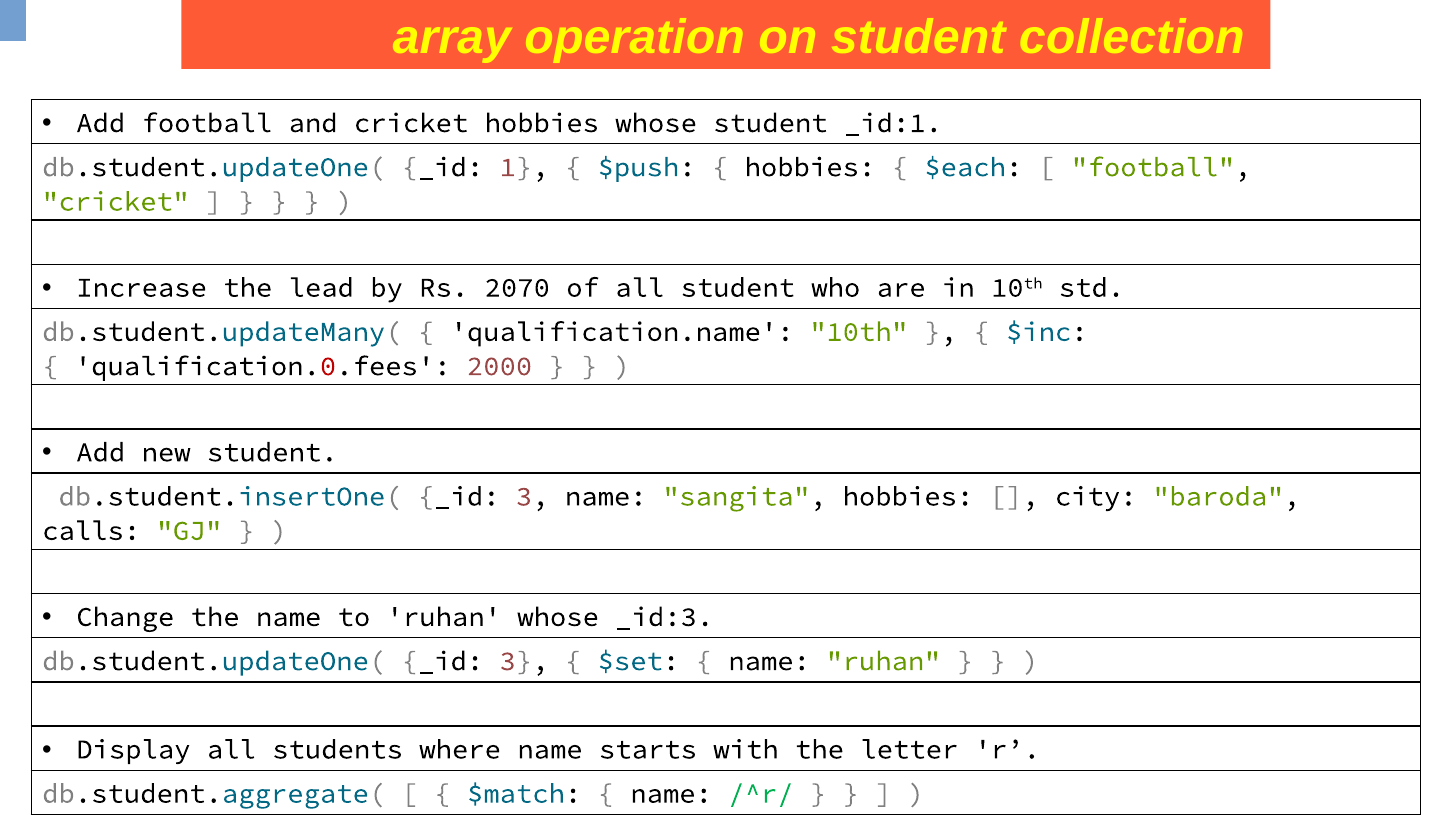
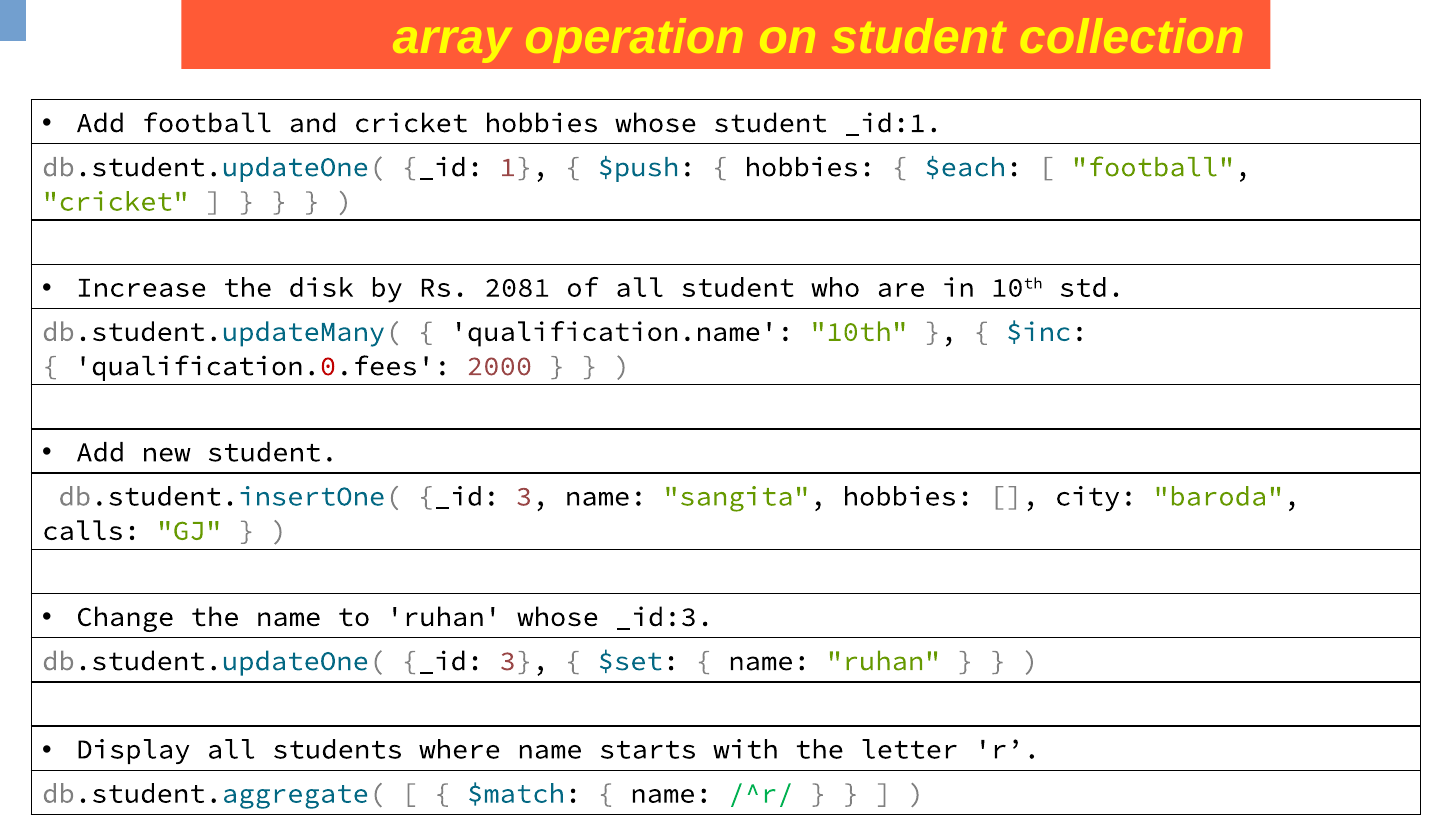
lead: lead -> disk
2070: 2070 -> 2081
